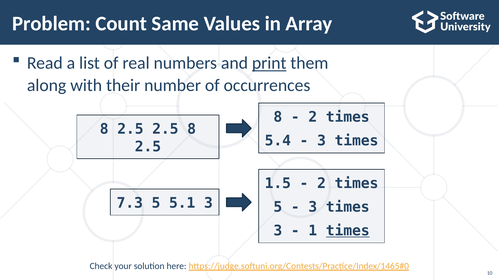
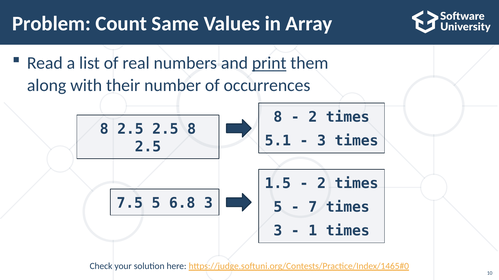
5.4: 5.4 -> 5.1
7.3: 7.3 -> 7.5
5.1: 5.1 -> 6.8
3 at (313, 208): 3 -> 7
times at (348, 231) underline: present -> none
